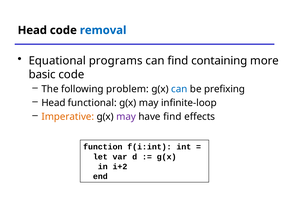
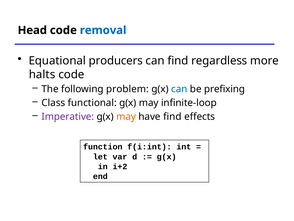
programs: programs -> producers
containing: containing -> regardless
basic: basic -> halts
Head at (53, 103): Head -> Class
Imperative colour: orange -> purple
may at (126, 116) colour: purple -> orange
